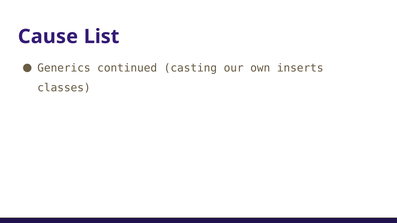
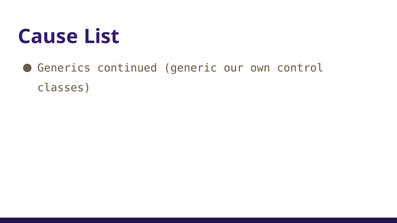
casting: casting -> generic
inserts: inserts -> control
